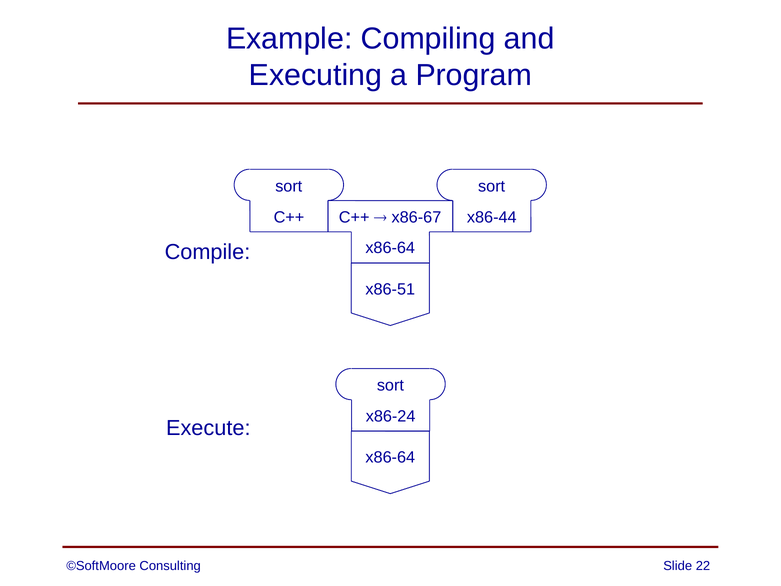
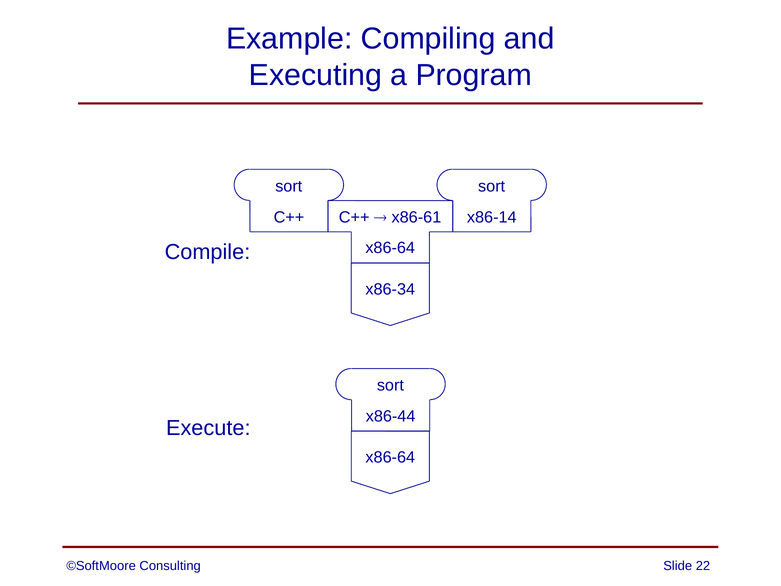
x86-67: x86-67 -> x86-61
x86-44: x86-44 -> x86-14
x86-51: x86-51 -> x86-34
x86-24: x86-24 -> x86-44
